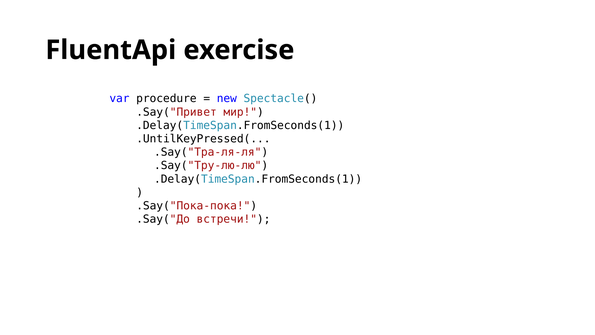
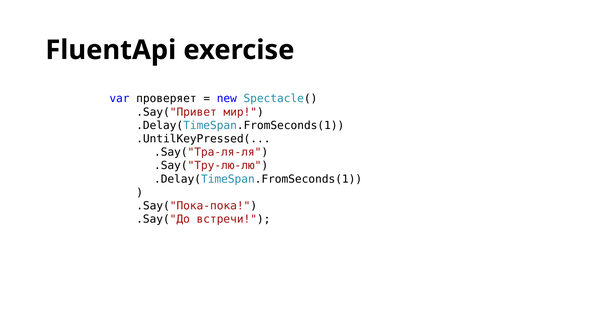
procedure: procedure -> проверяет
